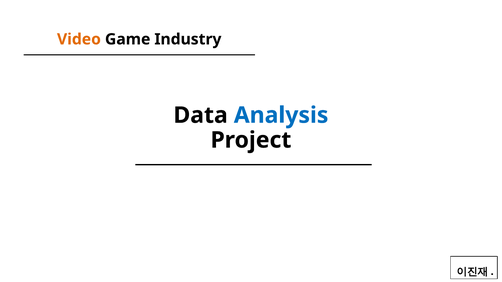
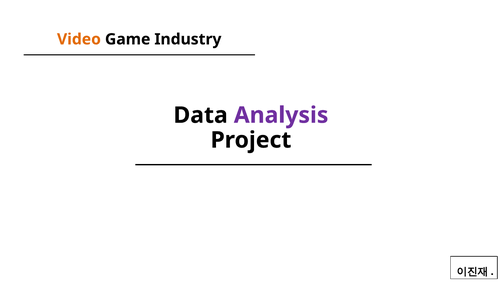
Analysis colour: blue -> purple
